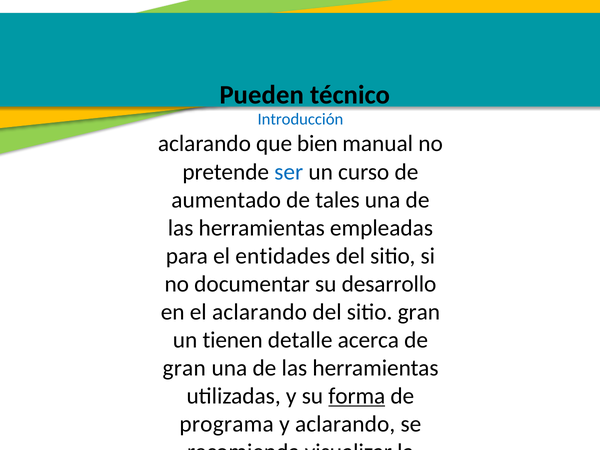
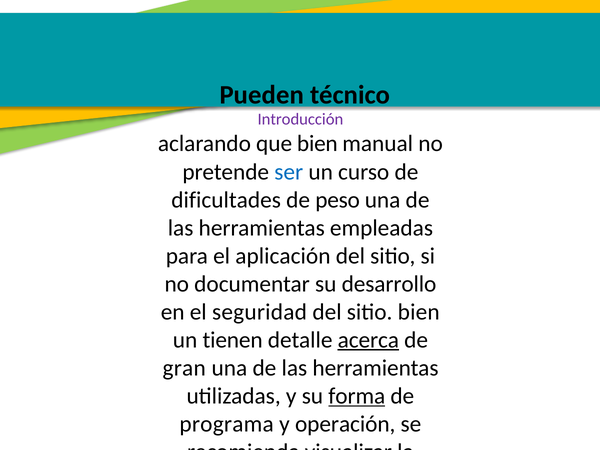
Introducción colour: blue -> purple
aumentado: aumentado -> dificultades
tales: tales -> peso
entidades: entidades -> aplicación
el aclarando: aclarando -> seguridad
sitio gran: gran -> bien
acerca underline: none -> present
y aclarando: aclarando -> operación
